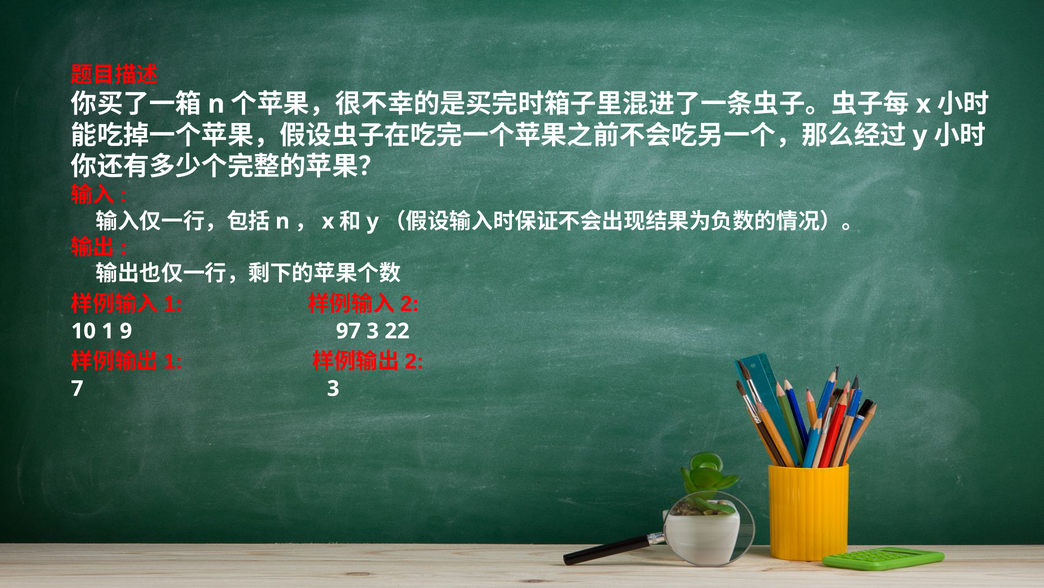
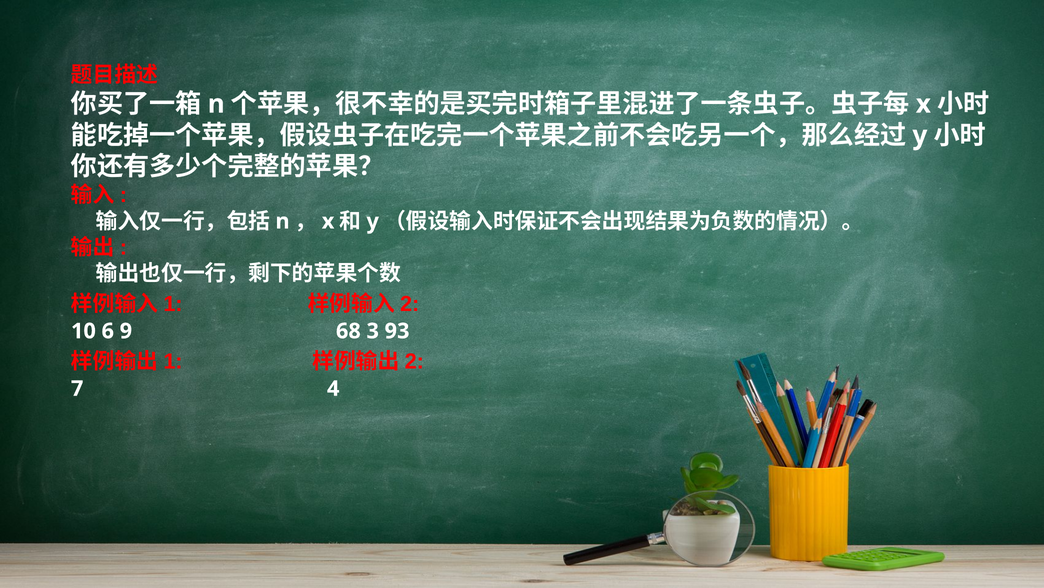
1: 1 -> 6
97: 97 -> 68
22: 22 -> 93
7 3: 3 -> 4
